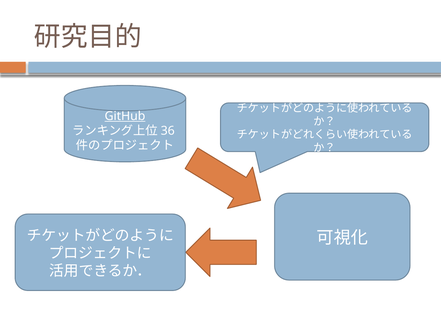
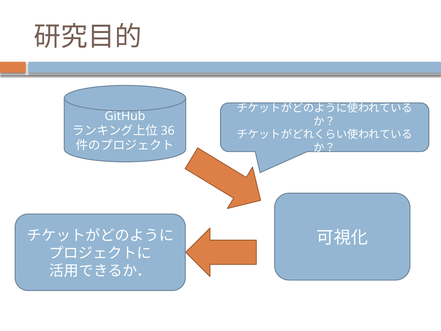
GitHub underline: present -> none
